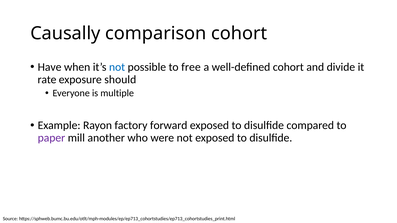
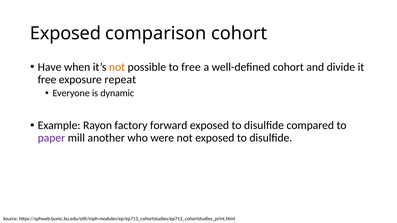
Causally at (65, 33): Causally -> Exposed
not at (117, 67) colour: blue -> orange
rate at (47, 80): rate -> free
should: should -> repeat
multiple: multiple -> dynamic
